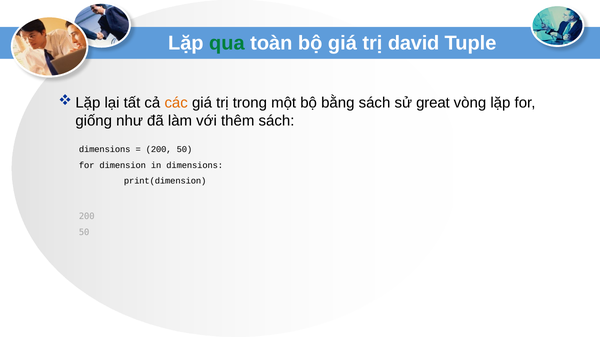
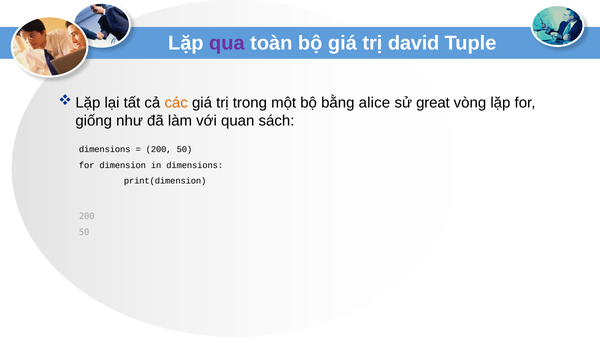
qua colour: green -> purple
bằng sách: sách -> alice
thêm: thêm -> quan
